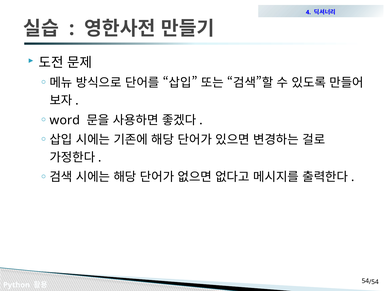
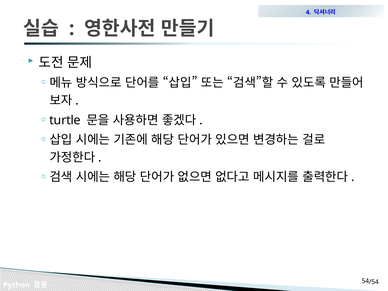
word: word -> turtle
